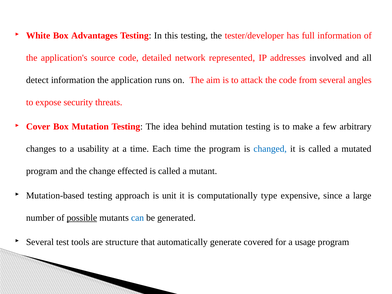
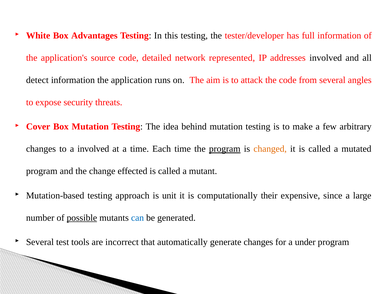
a usability: usability -> involved
program at (225, 149) underline: none -> present
changed colour: blue -> orange
type: type -> their
structure: structure -> incorrect
generate covered: covered -> changes
usage: usage -> under
